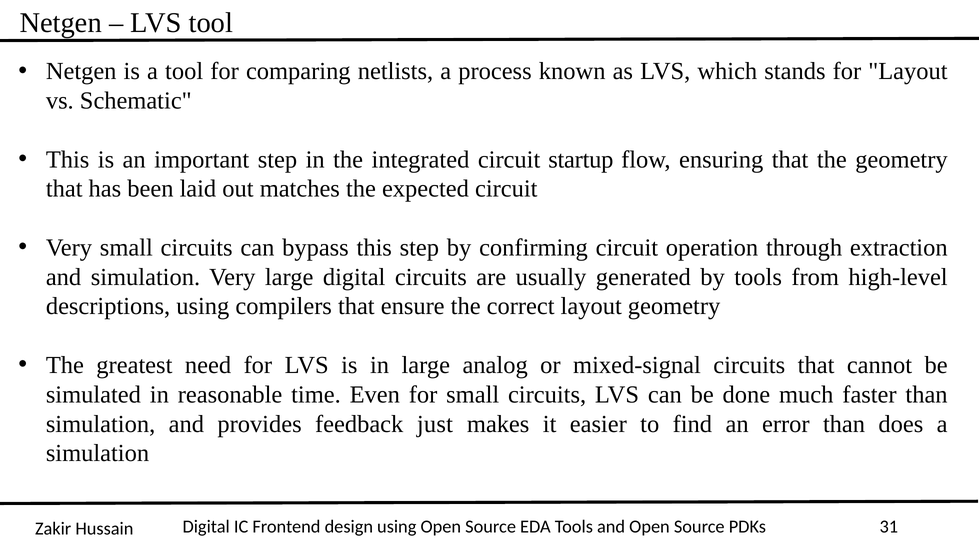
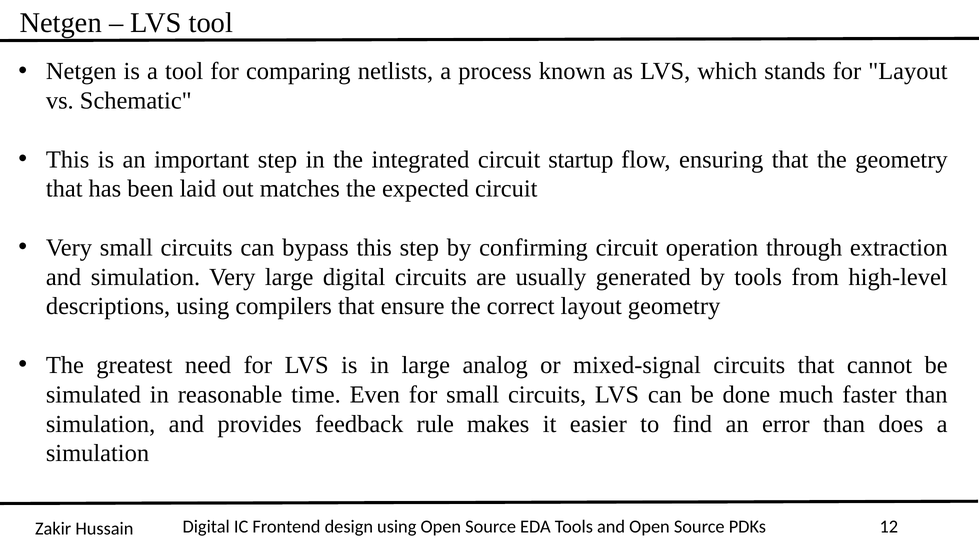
just: just -> rule
31: 31 -> 12
